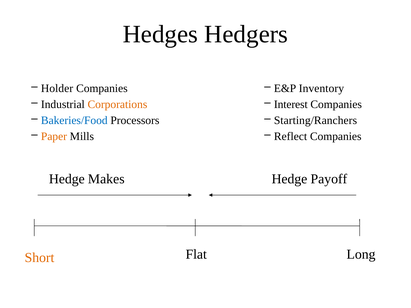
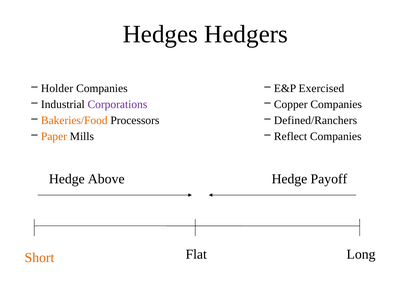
Inventory: Inventory -> Exercised
Corporations colour: orange -> purple
Interest: Interest -> Copper
Bakeries/Food colour: blue -> orange
Starting/Ranchers: Starting/Ranchers -> Defined/Ranchers
Makes: Makes -> Above
